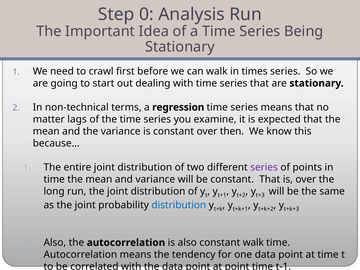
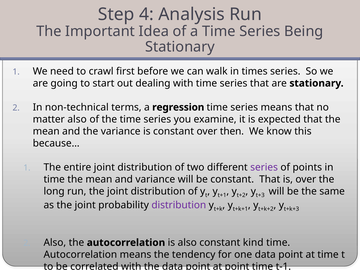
0: 0 -> 4
matter lags: lags -> also
distribution at (179, 205) colour: blue -> purple
constant walk: walk -> kind
